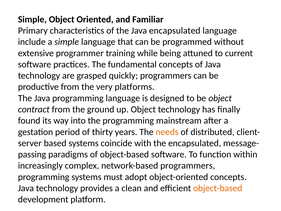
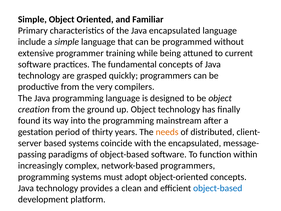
platforms: platforms -> compilers
contract: contract -> creation
object-based at (218, 188) colour: orange -> blue
